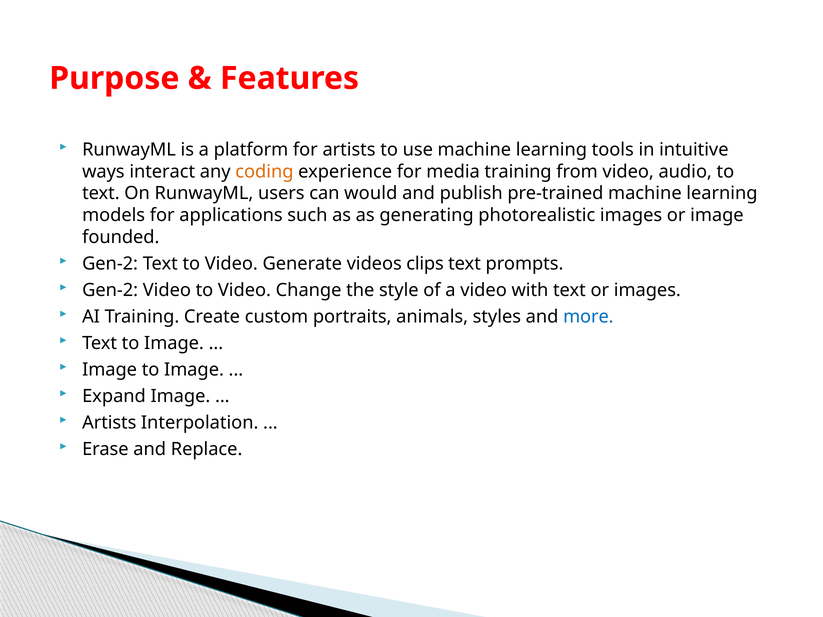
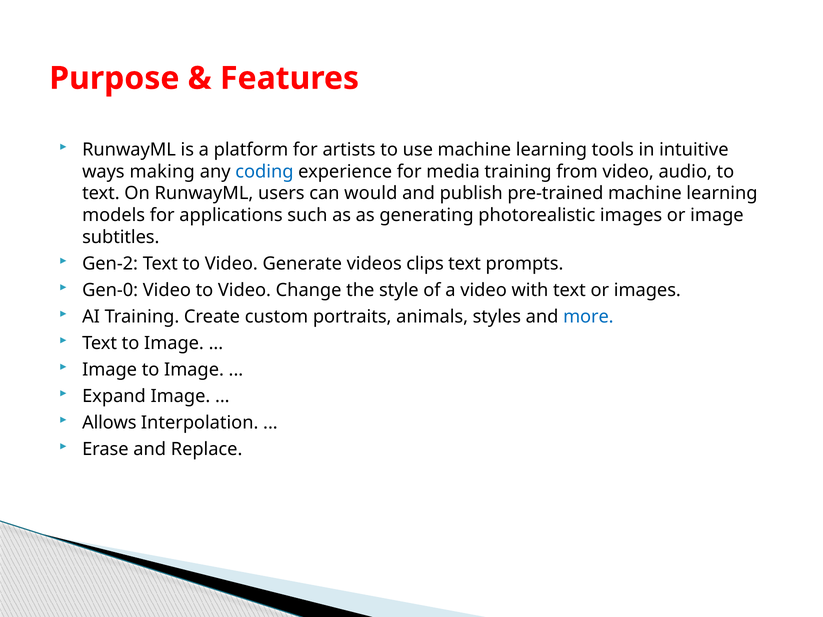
interact: interact -> making
coding colour: orange -> blue
founded: founded -> subtitles
Gen-2 at (110, 290): Gen-2 -> Gen-0
Artists at (109, 423): Artists -> Allows
